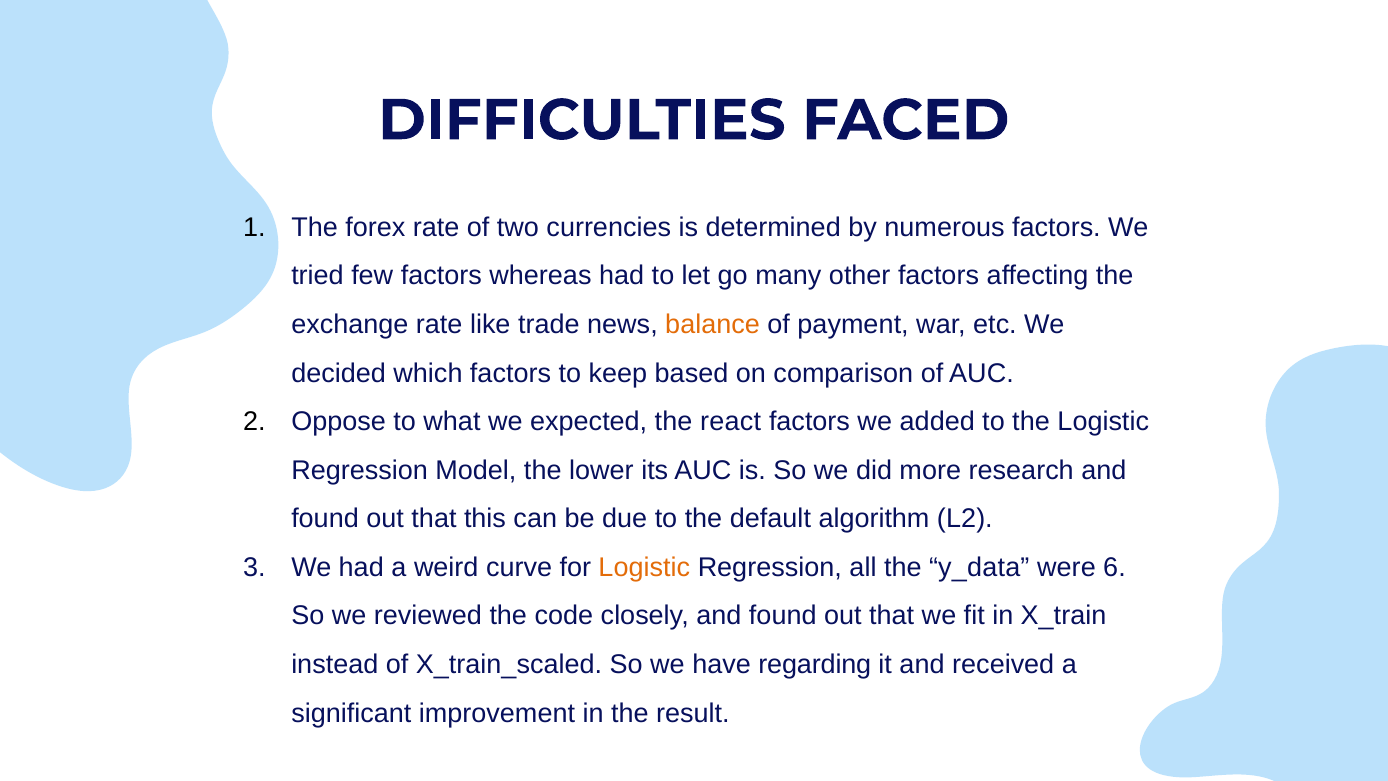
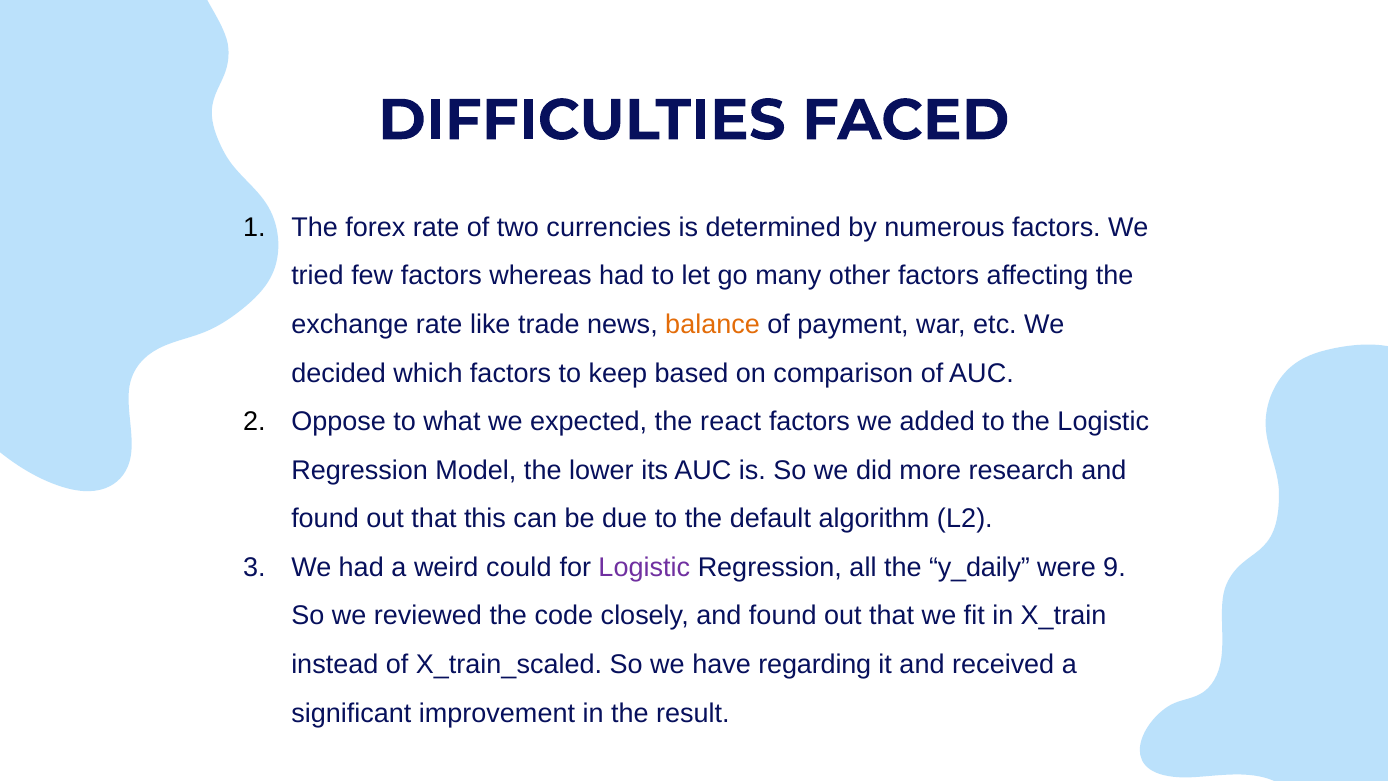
curve: curve -> could
Logistic at (644, 567) colour: orange -> purple
y_data: y_data -> y_daily
6: 6 -> 9
